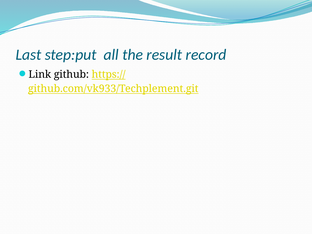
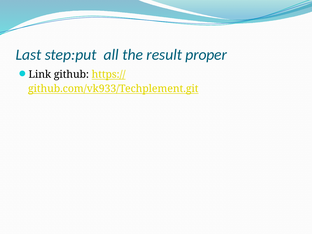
record: record -> proper
